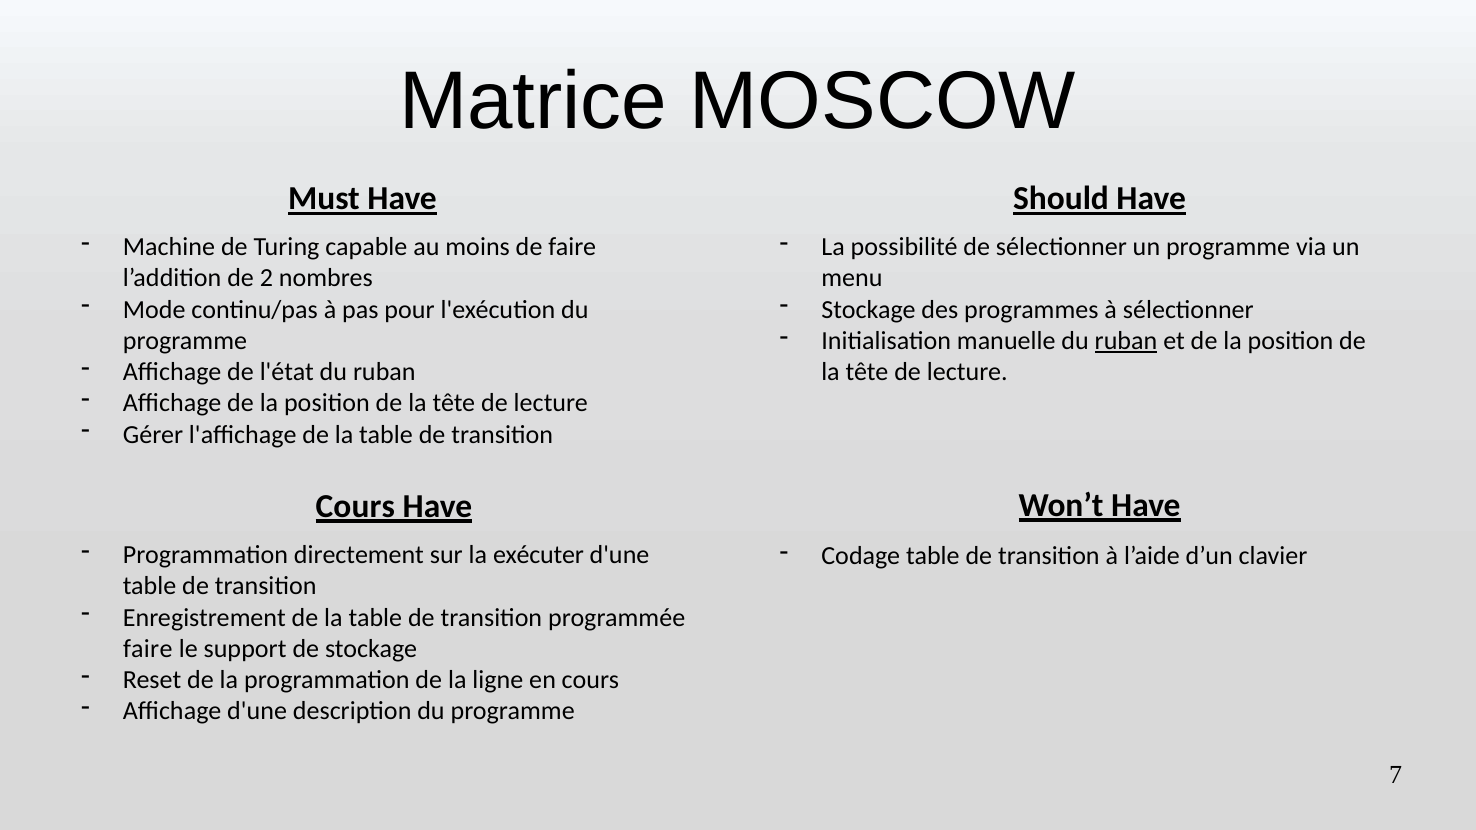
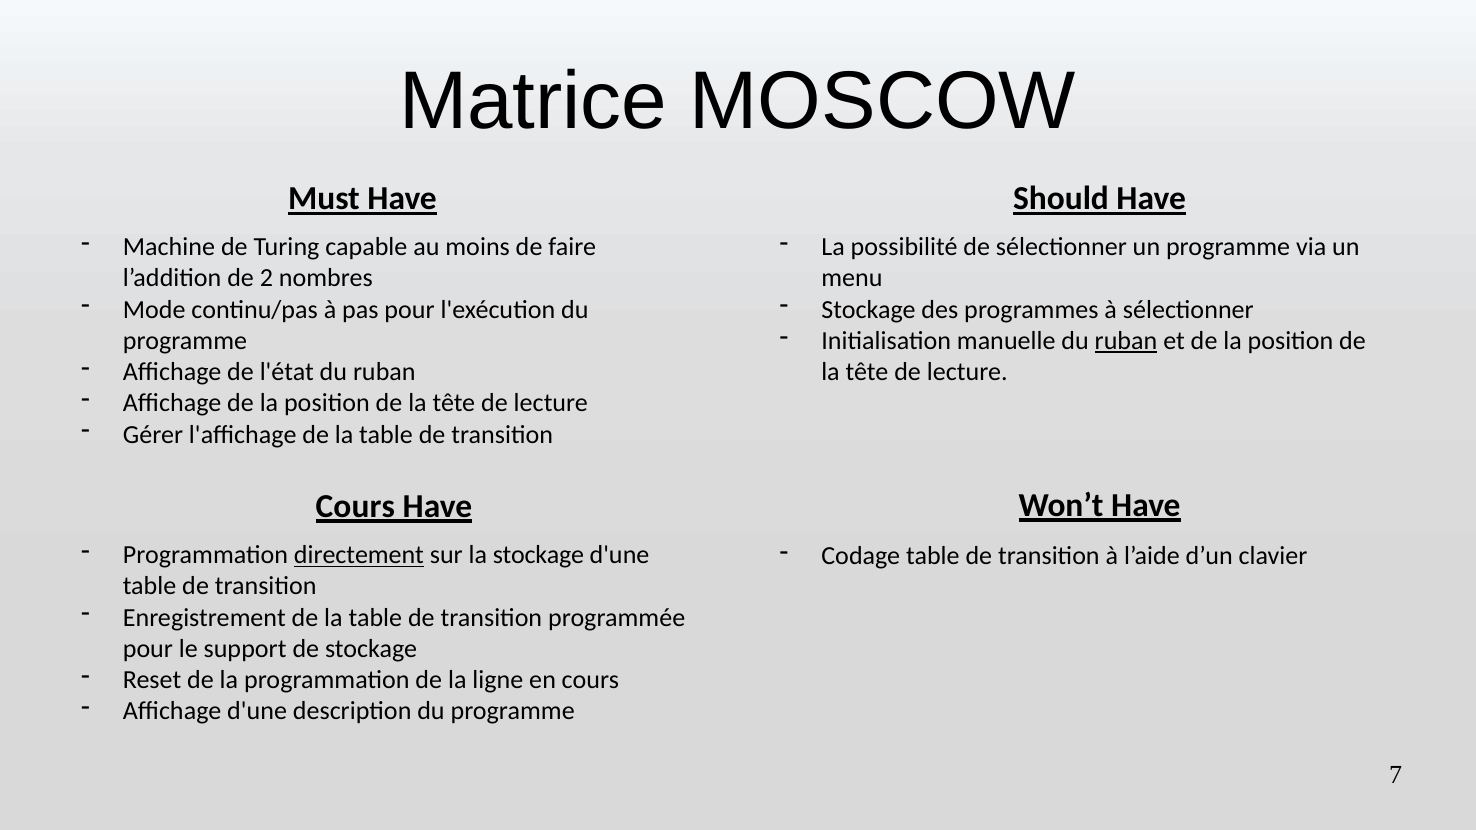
directement underline: none -> present
la exécuter: exécuter -> stockage
faire at (148, 649): faire -> pour
